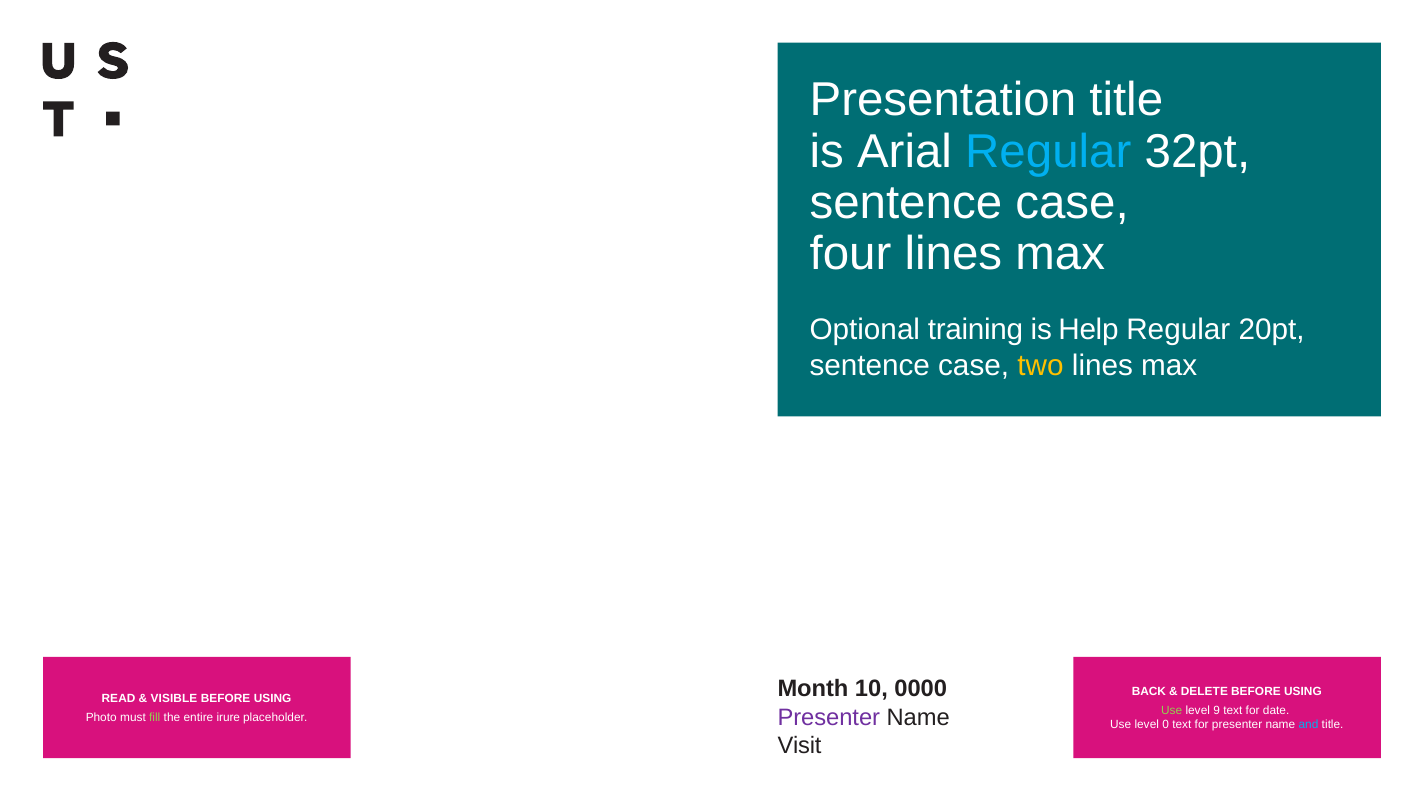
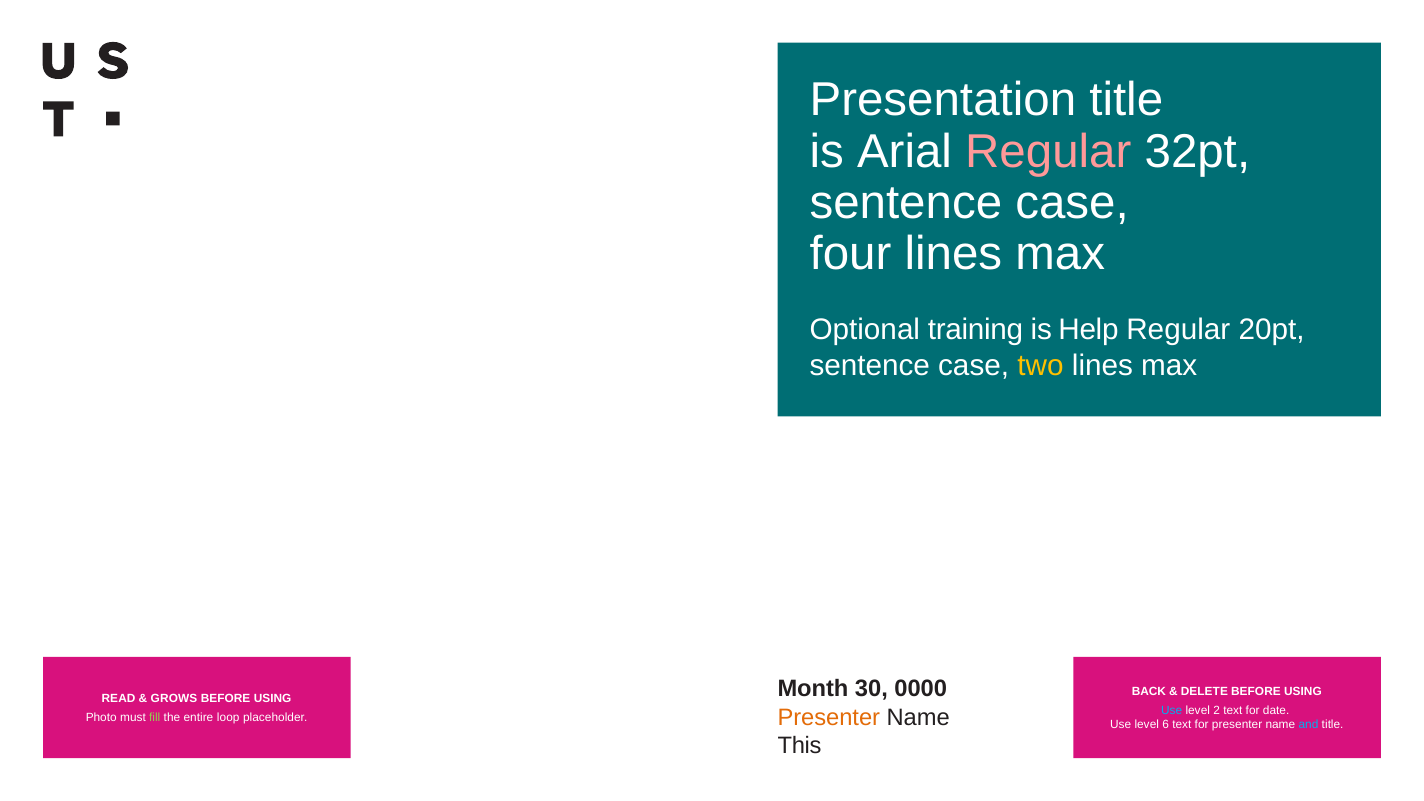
Regular at (1048, 151) colour: light blue -> pink
10: 10 -> 30
VISIBLE: VISIBLE -> GROWS
Use at (1172, 711) colour: light green -> light blue
9: 9 -> 2
Presenter at (829, 717) colour: purple -> orange
irure: irure -> loop
0: 0 -> 6
Visit: Visit -> This
